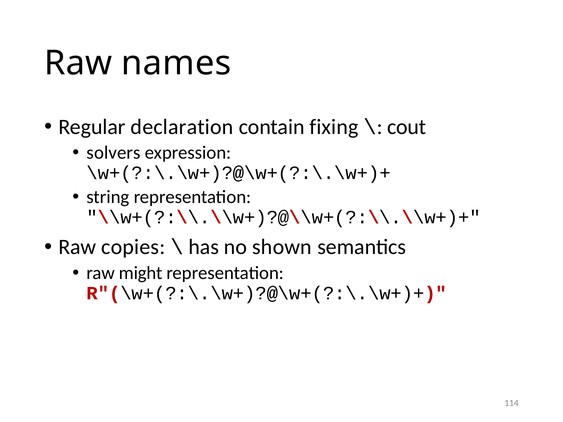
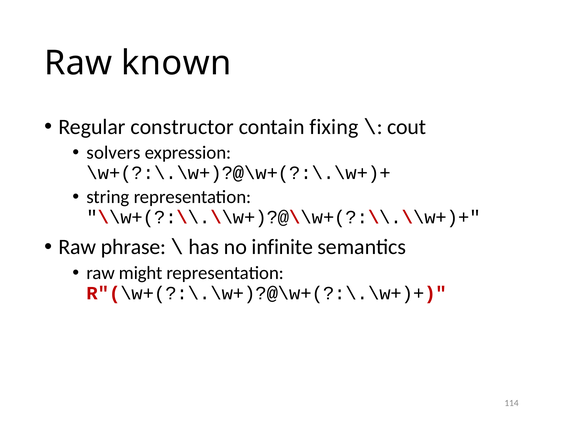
names: names -> known
declaration: declaration -> constructor
copies: copies -> phrase
shown: shown -> infinite
